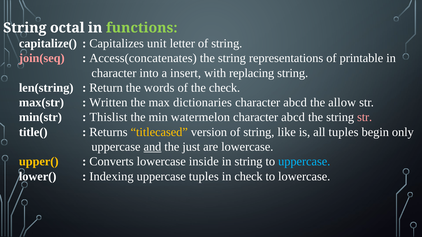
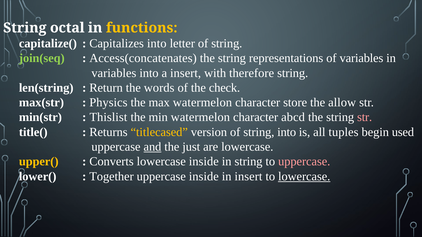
functions colour: light green -> yellow
Capitalizes unit: unit -> into
join(seq colour: pink -> light green
of printable: printable -> variables
character at (114, 73): character -> variables
replacing: replacing -> therefore
Written: Written -> Physics
max dictionaries: dictionaries -> watermelon
abcd at (295, 103): abcd -> store
string like: like -> into
only: only -> used
uppercase at (304, 162) colour: light blue -> pink
Indexing: Indexing -> Together
uppercase tuples: tuples -> inside
in check: check -> insert
lowercase at (304, 177) underline: none -> present
